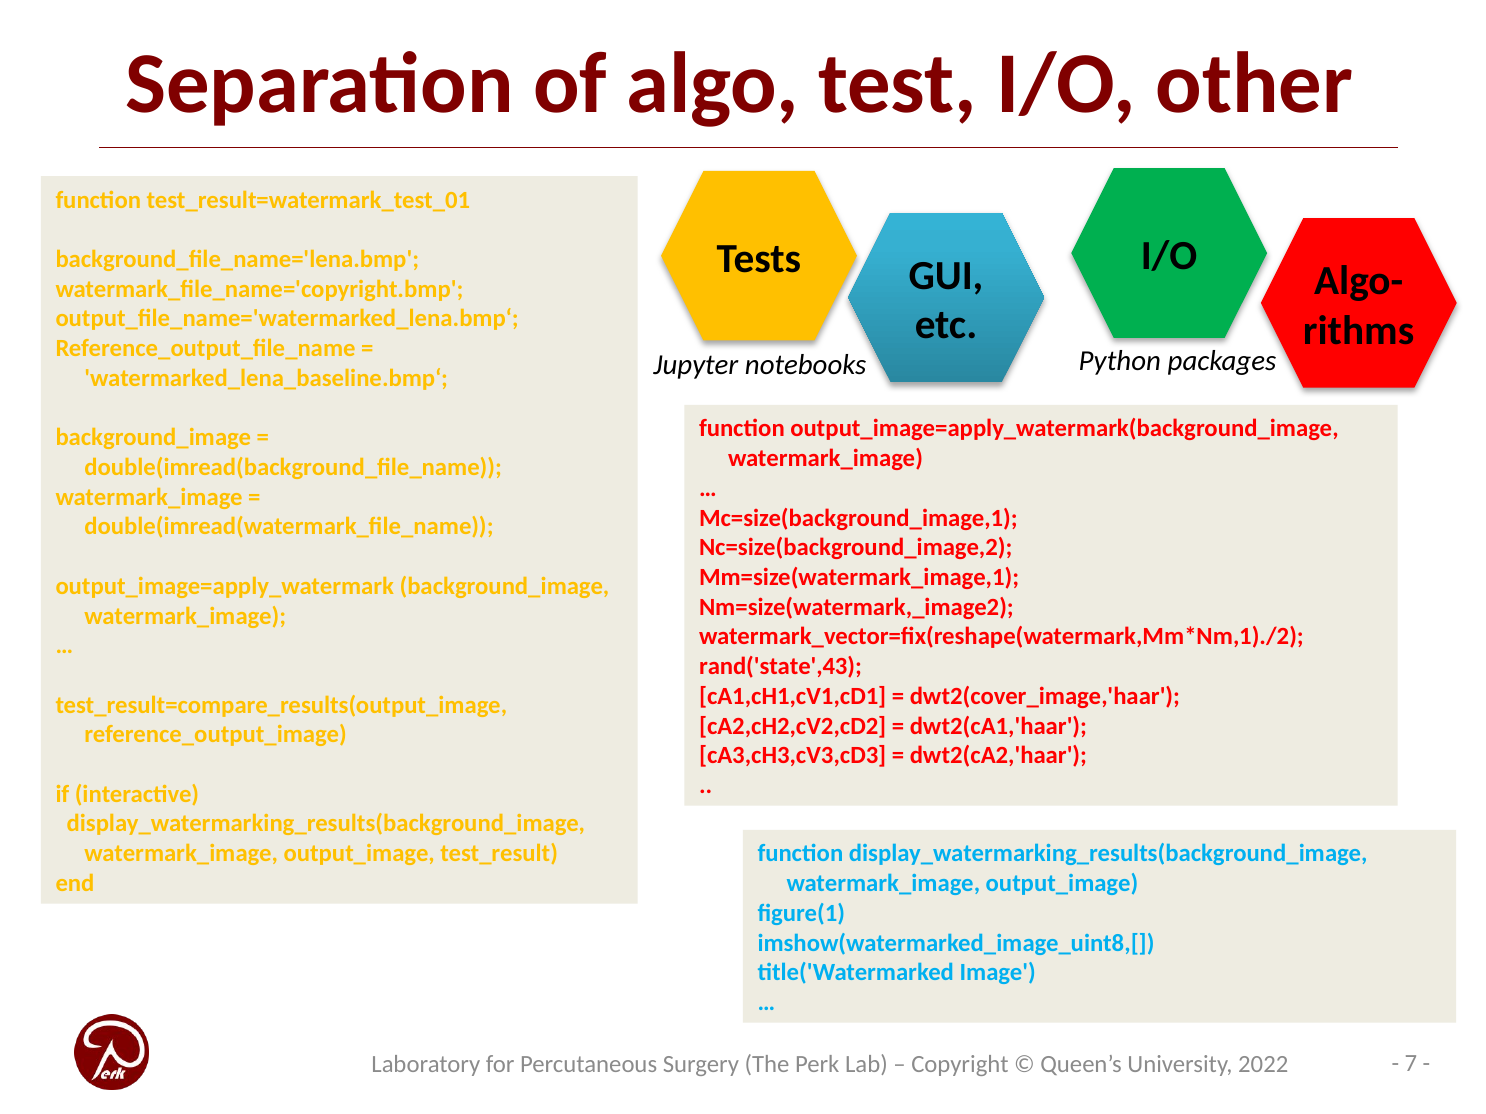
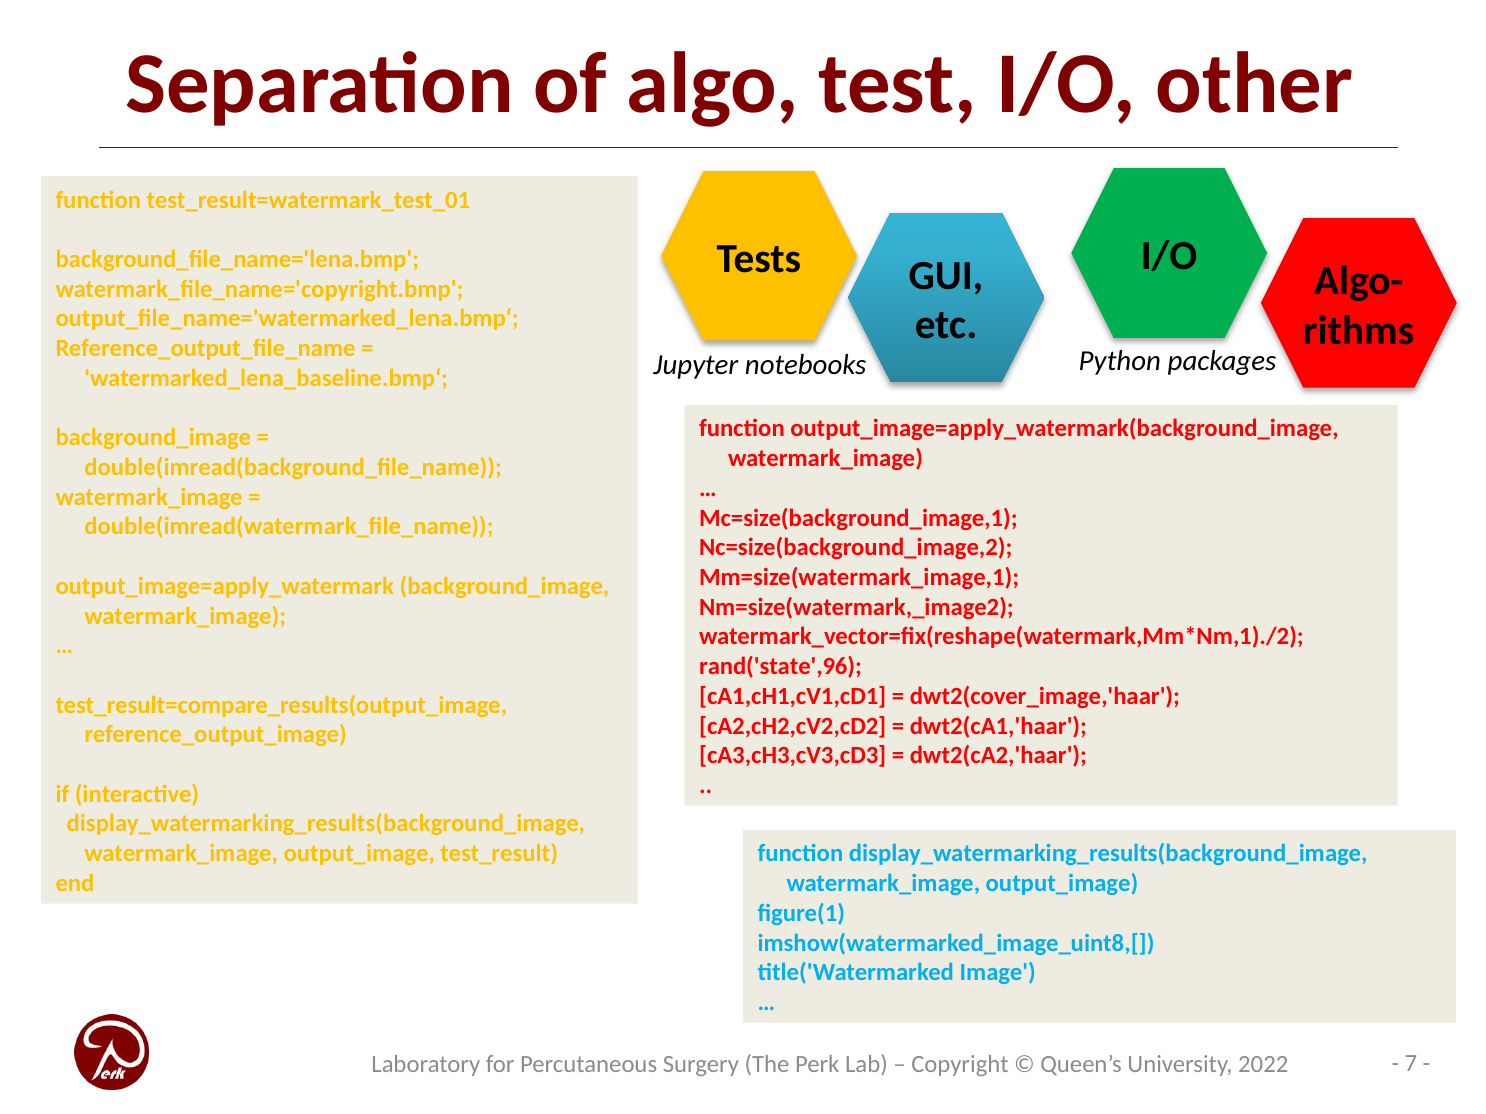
rand('state',43: rand('state',43 -> rand('state',96
